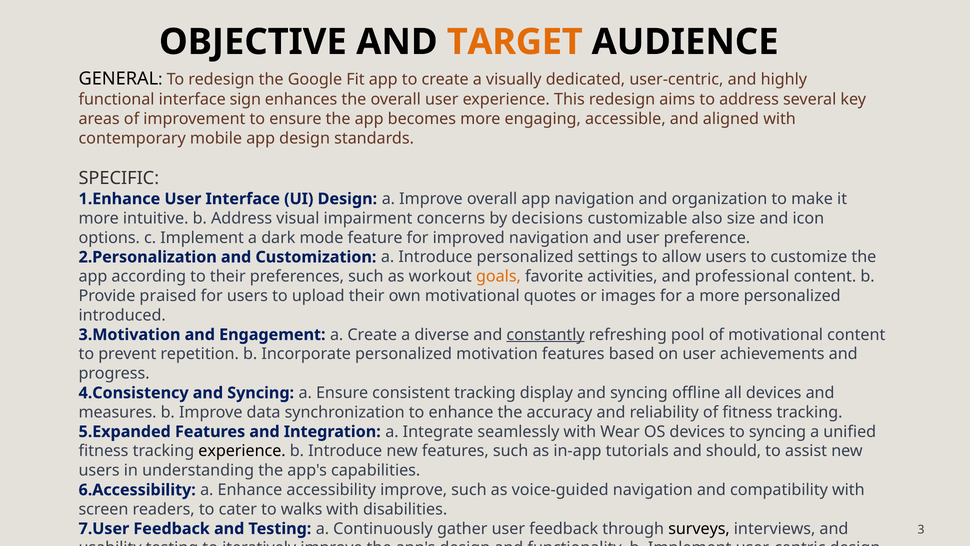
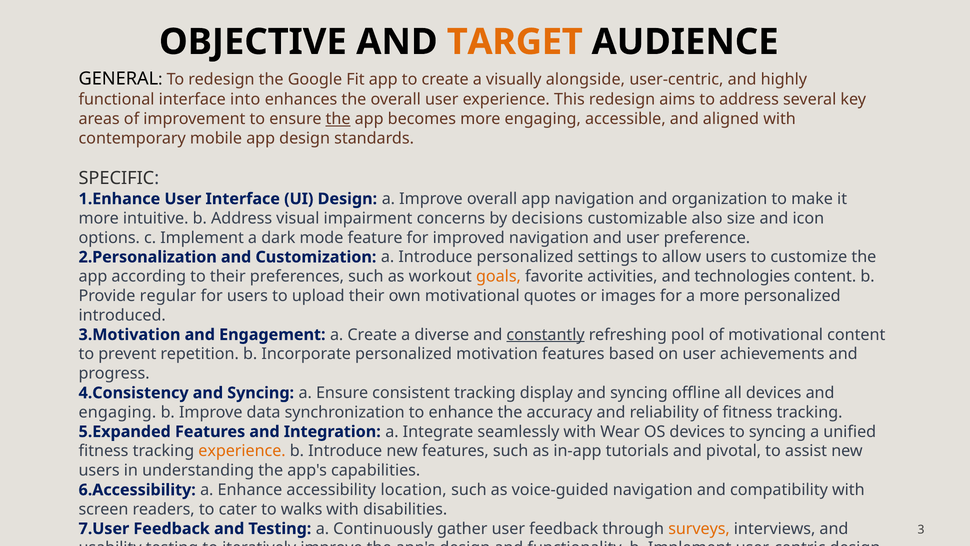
dedicated: dedicated -> alongside
sign: sign -> into
the at (338, 119) underline: none -> present
professional: professional -> technologies
praised: praised -> regular
measures at (118, 412): measures -> engaging
experience at (242, 451) colour: black -> orange
should: should -> pivotal
accessibility improve: improve -> location
surveys colour: black -> orange
